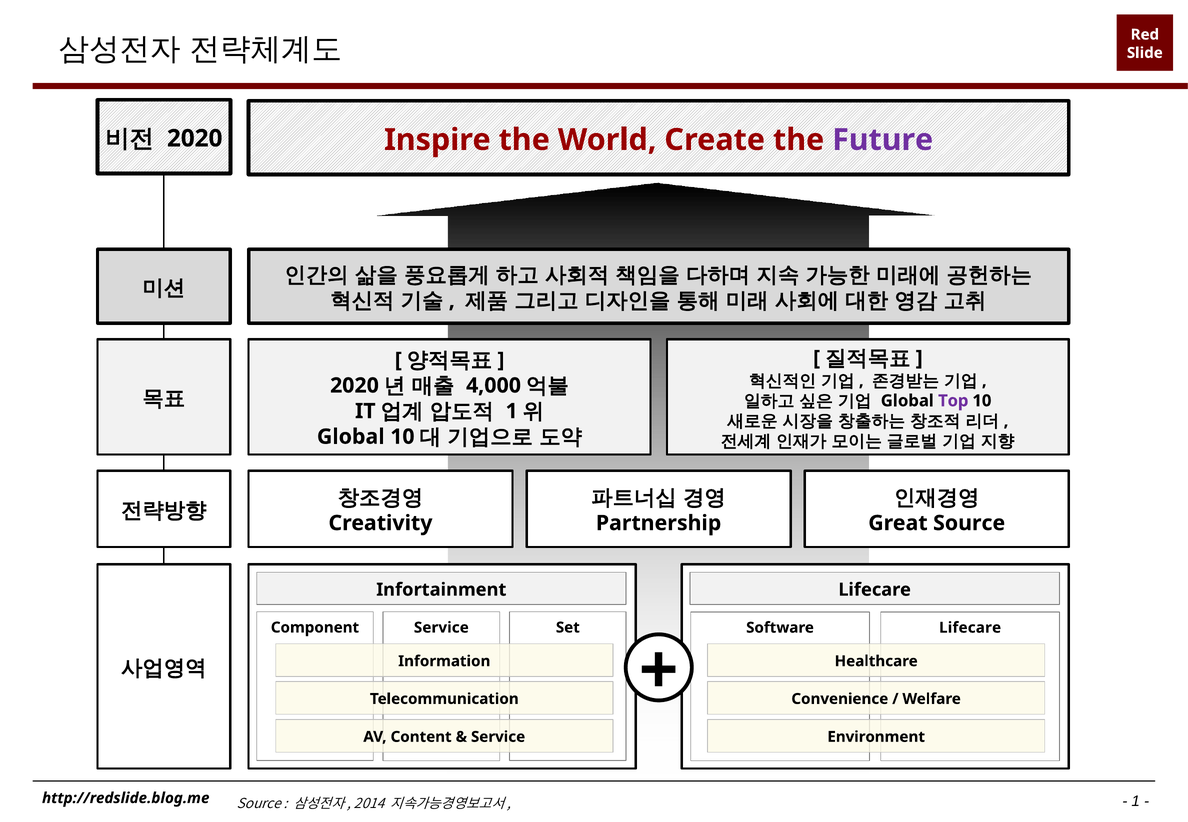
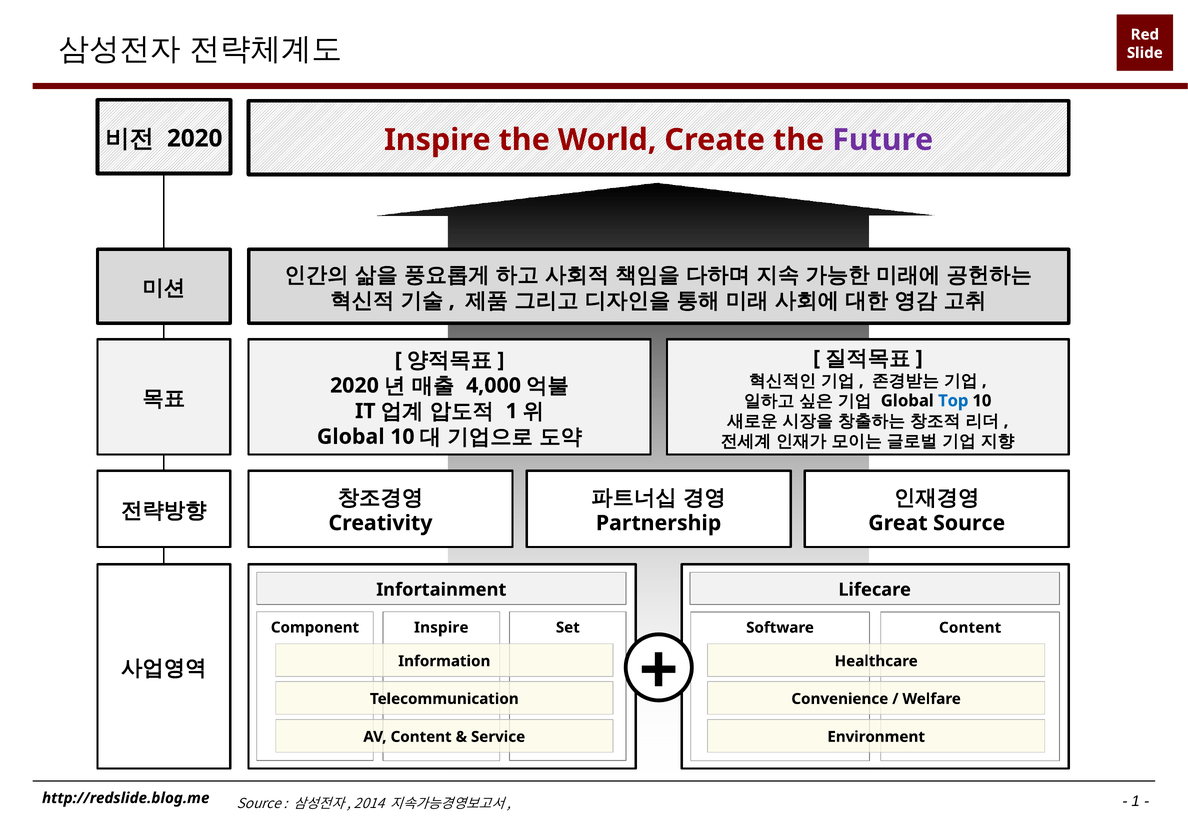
Top colour: purple -> blue
Component Service: Service -> Inspire
Lifecare at (970, 628): Lifecare -> Content
